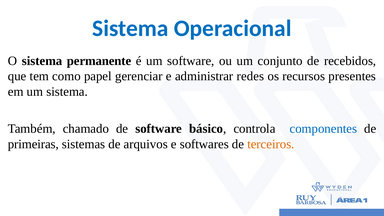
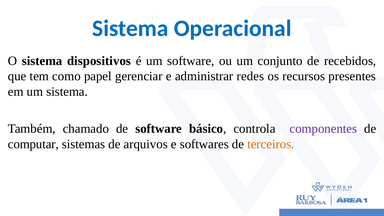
permanente: permanente -> dispositivos
componentes colour: blue -> purple
primeiras: primeiras -> computar
